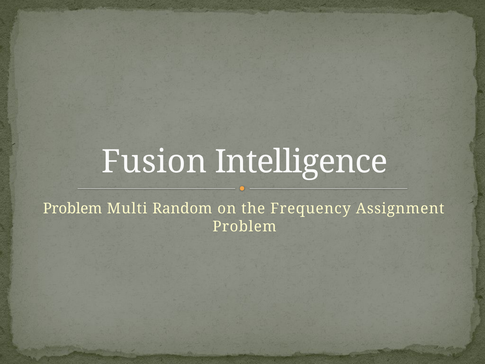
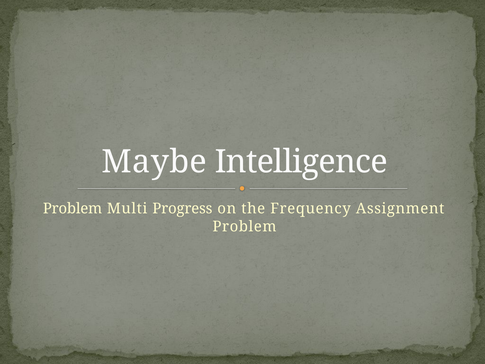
Fusion: Fusion -> Maybe
Random: Random -> Progress
